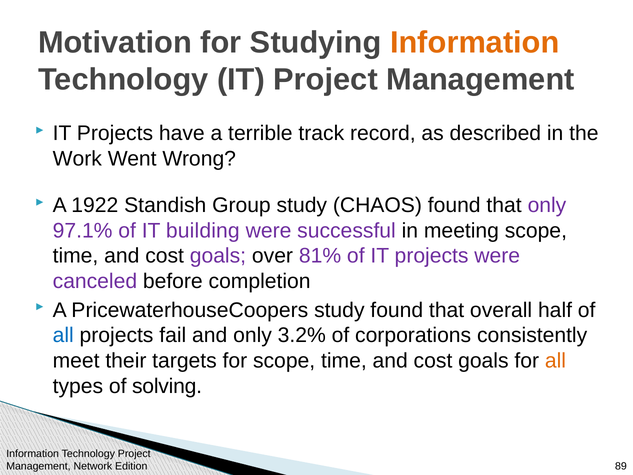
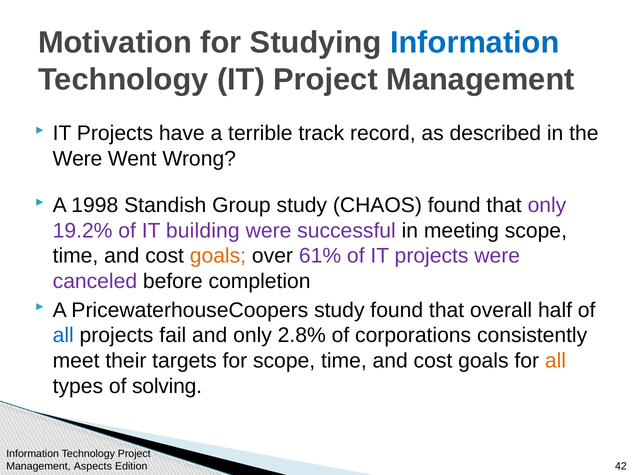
Information at (475, 43) colour: orange -> blue
Work at (77, 159): Work -> Were
1922: 1922 -> 1998
97.1%: 97.1% -> 19.2%
goals at (218, 256) colour: purple -> orange
81%: 81% -> 61%
3.2%: 3.2% -> 2.8%
Network: Network -> Aspects
89: 89 -> 42
